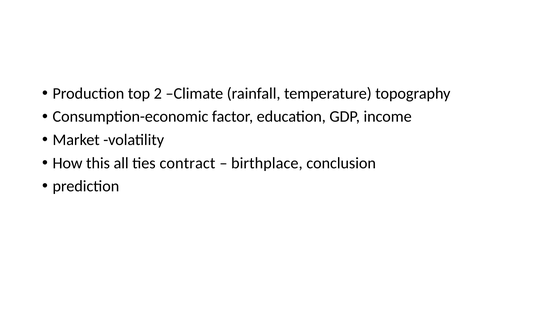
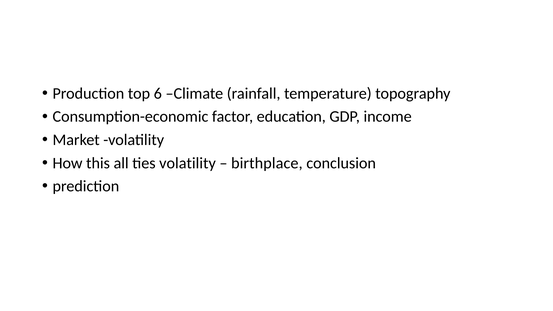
2: 2 -> 6
ties contract: contract -> volatility
